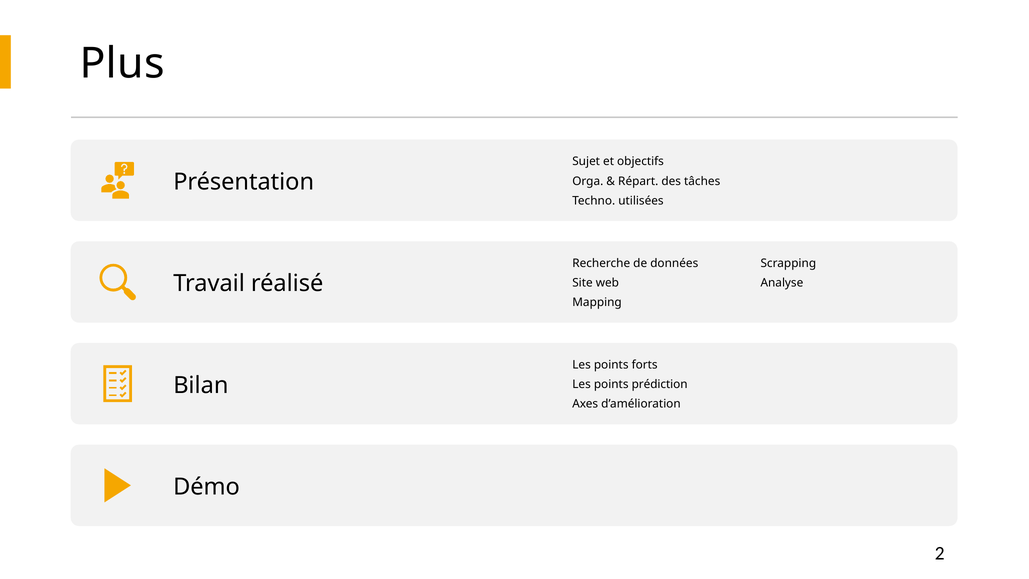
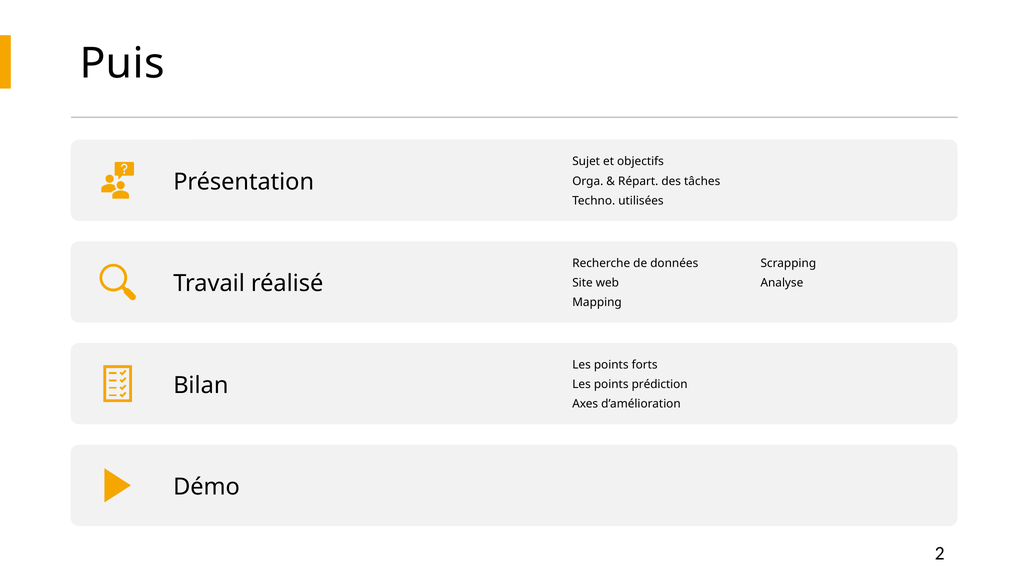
Plus: Plus -> Puis
